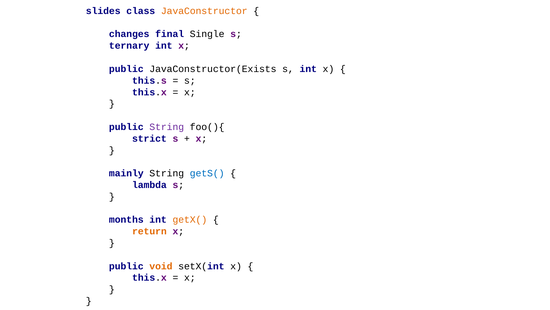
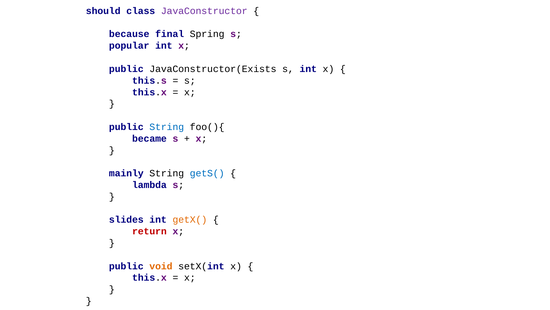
slides: slides -> should
JavaConstructor colour: orange -> purple
changes: changes -> because
Single: Single -> Spring
ternary: ternary -> popular
String at (167, 127) colour: purple -> blue
strict: strict -> became
months: months -> slides
return colour: orange -> red
